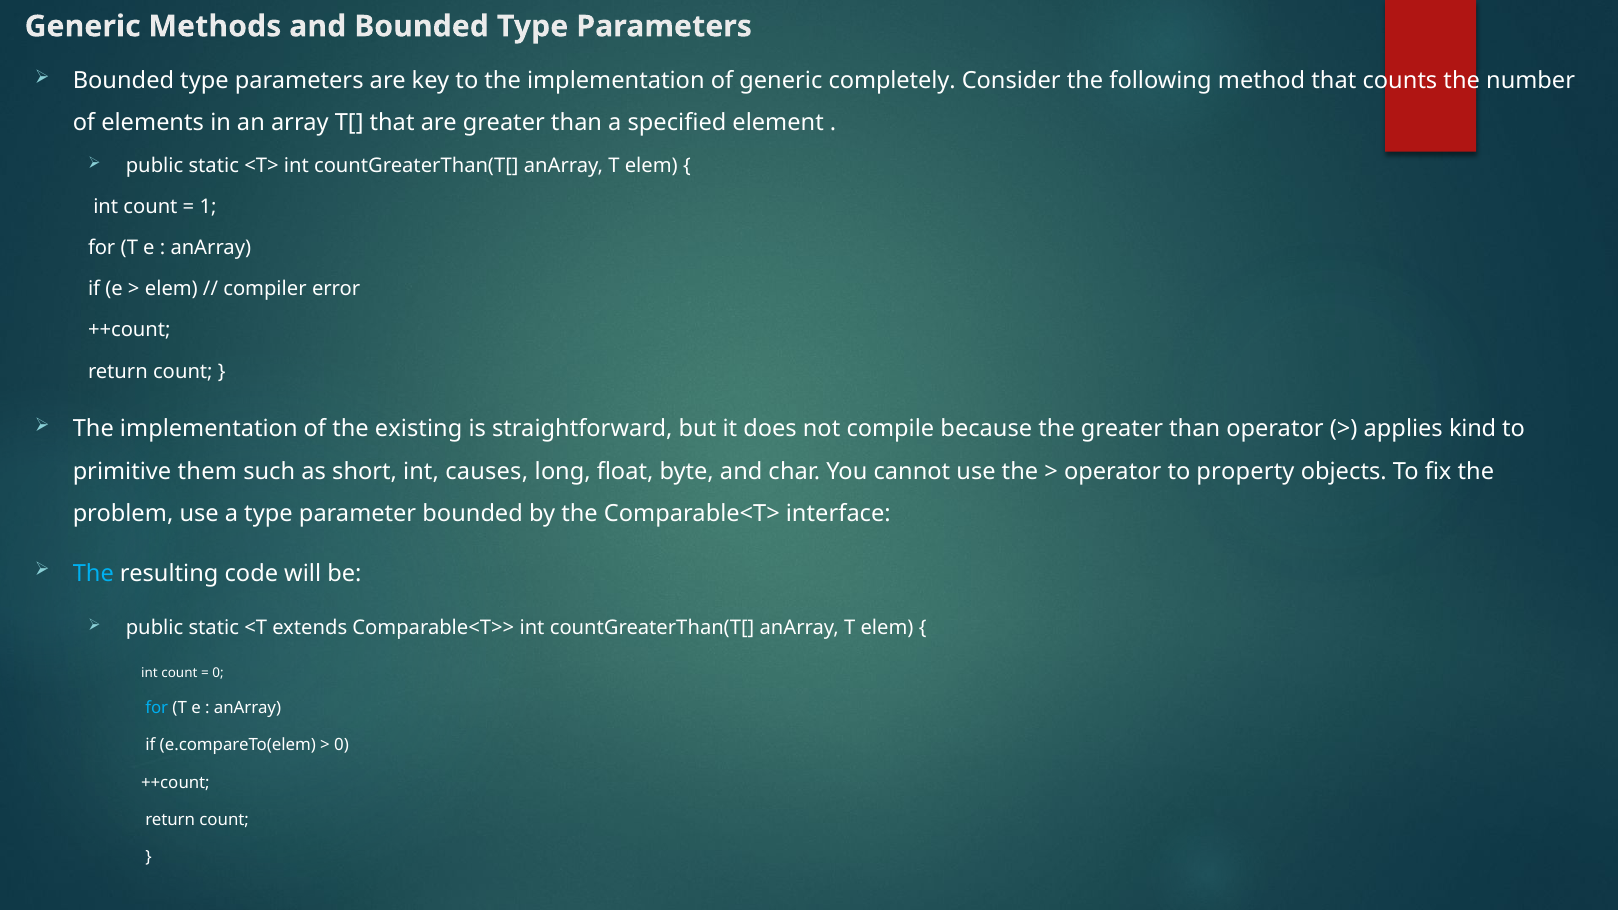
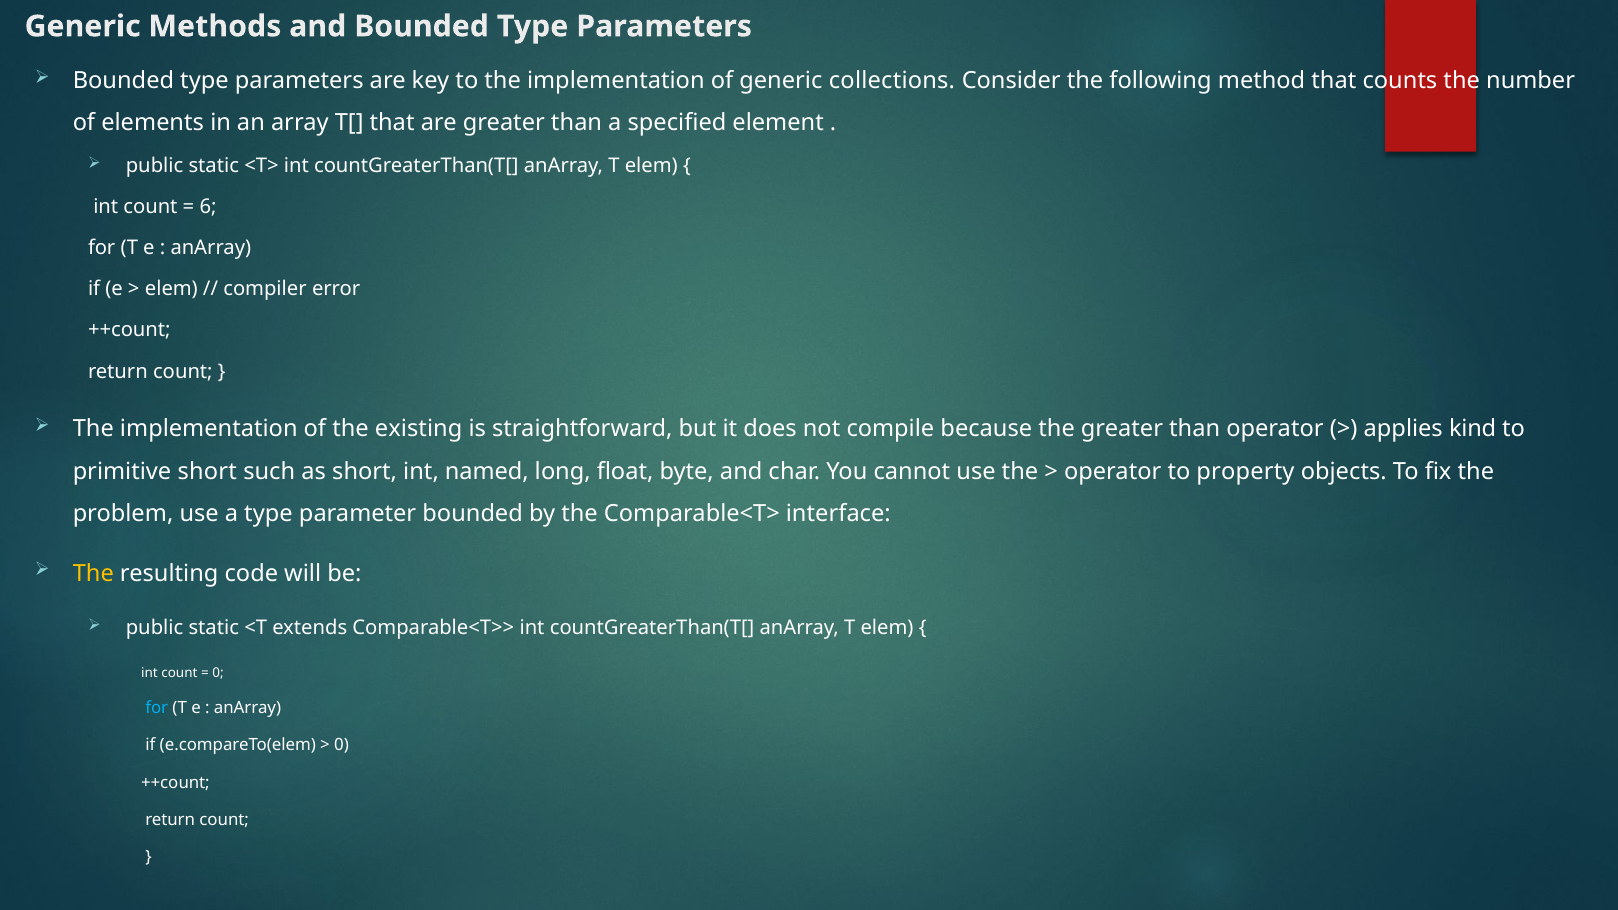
completely: completely -> collections
1: 1 -> 6
primitive them: them -> short
causes: causes -> named
The at (93, 573) colour: light blue -> yellow
